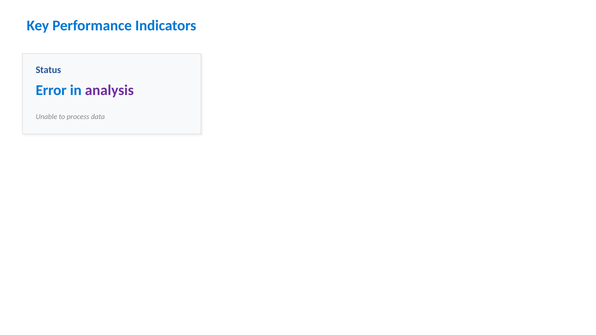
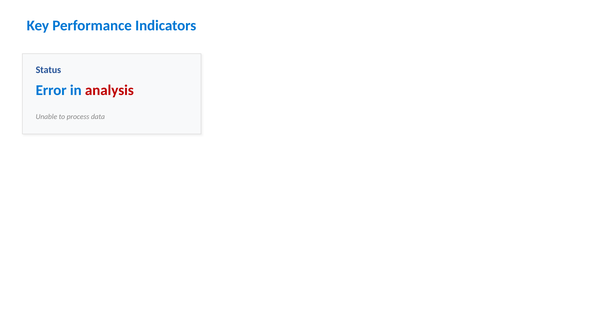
analysis colour: purple -> red
